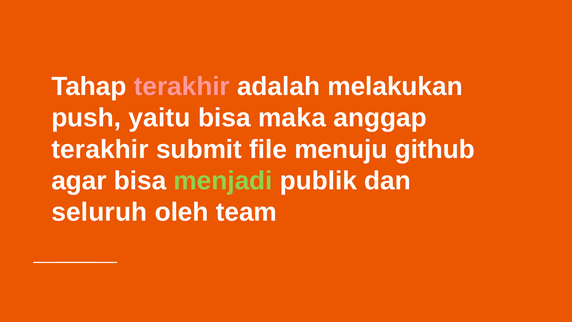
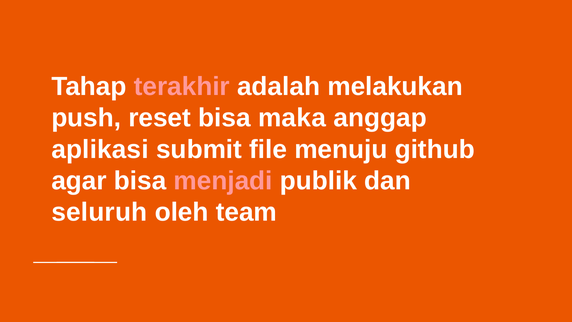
yaitu: yaitu -> reset
terakhir at (100, 149): terakhir -> aplikasi
menjadi colour: light green -> pink
